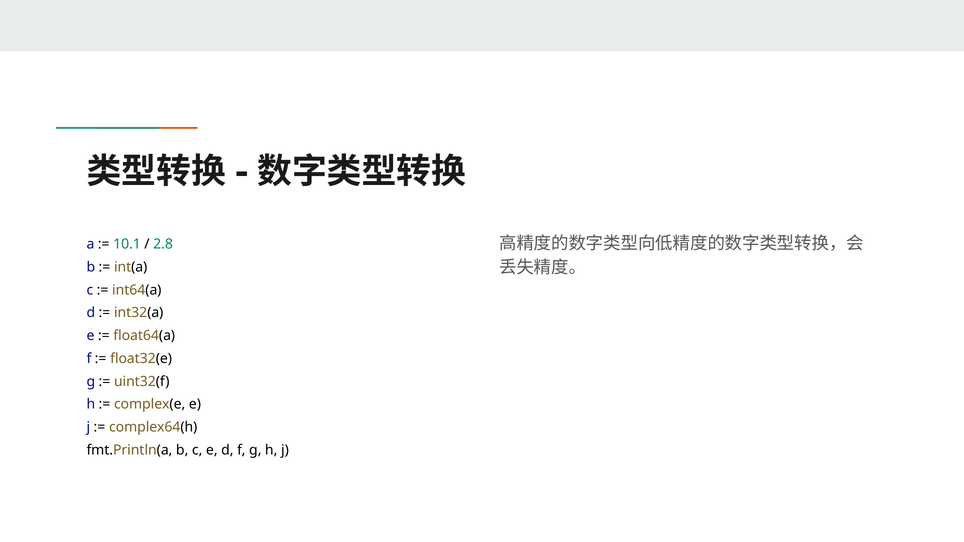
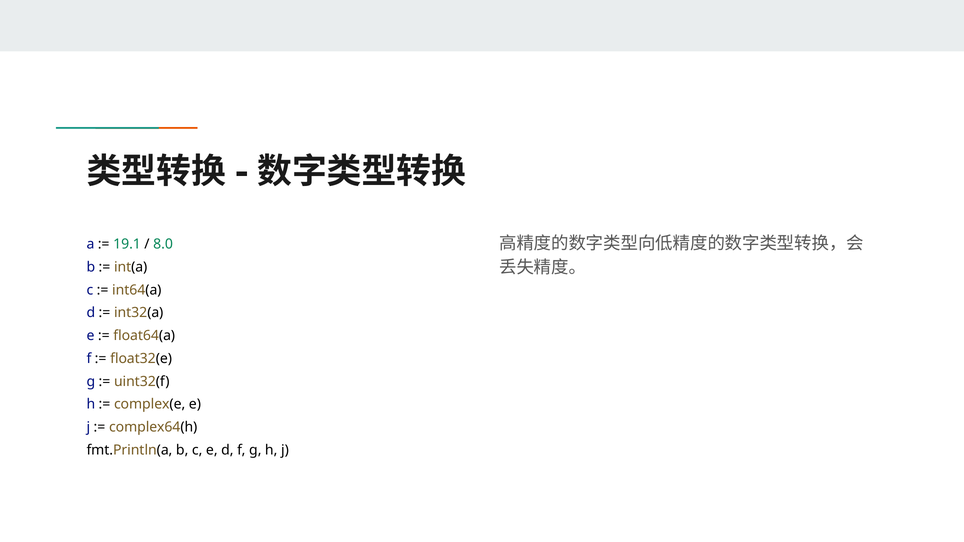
10.1: 10.1 -> 19.1
2.8: 2.8 -> 8.0
